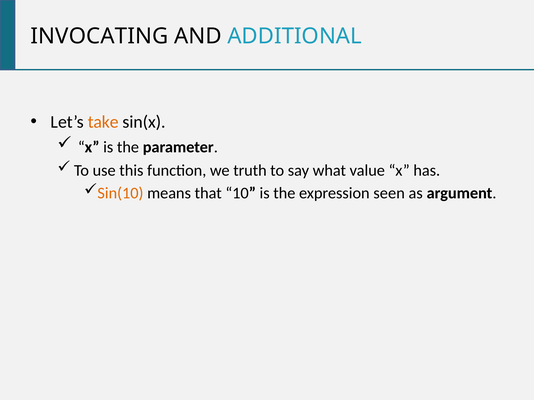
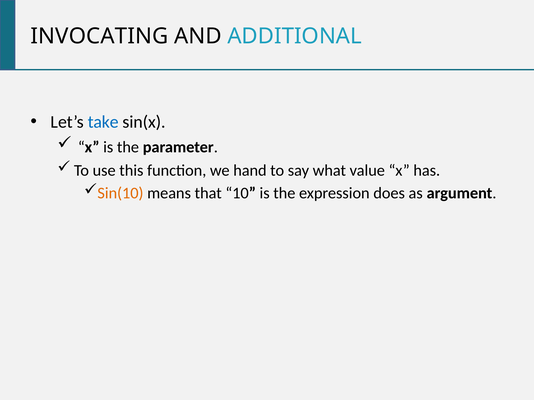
take colour: orange -> blue
truth: truth -> hand
seen: seen -> does
